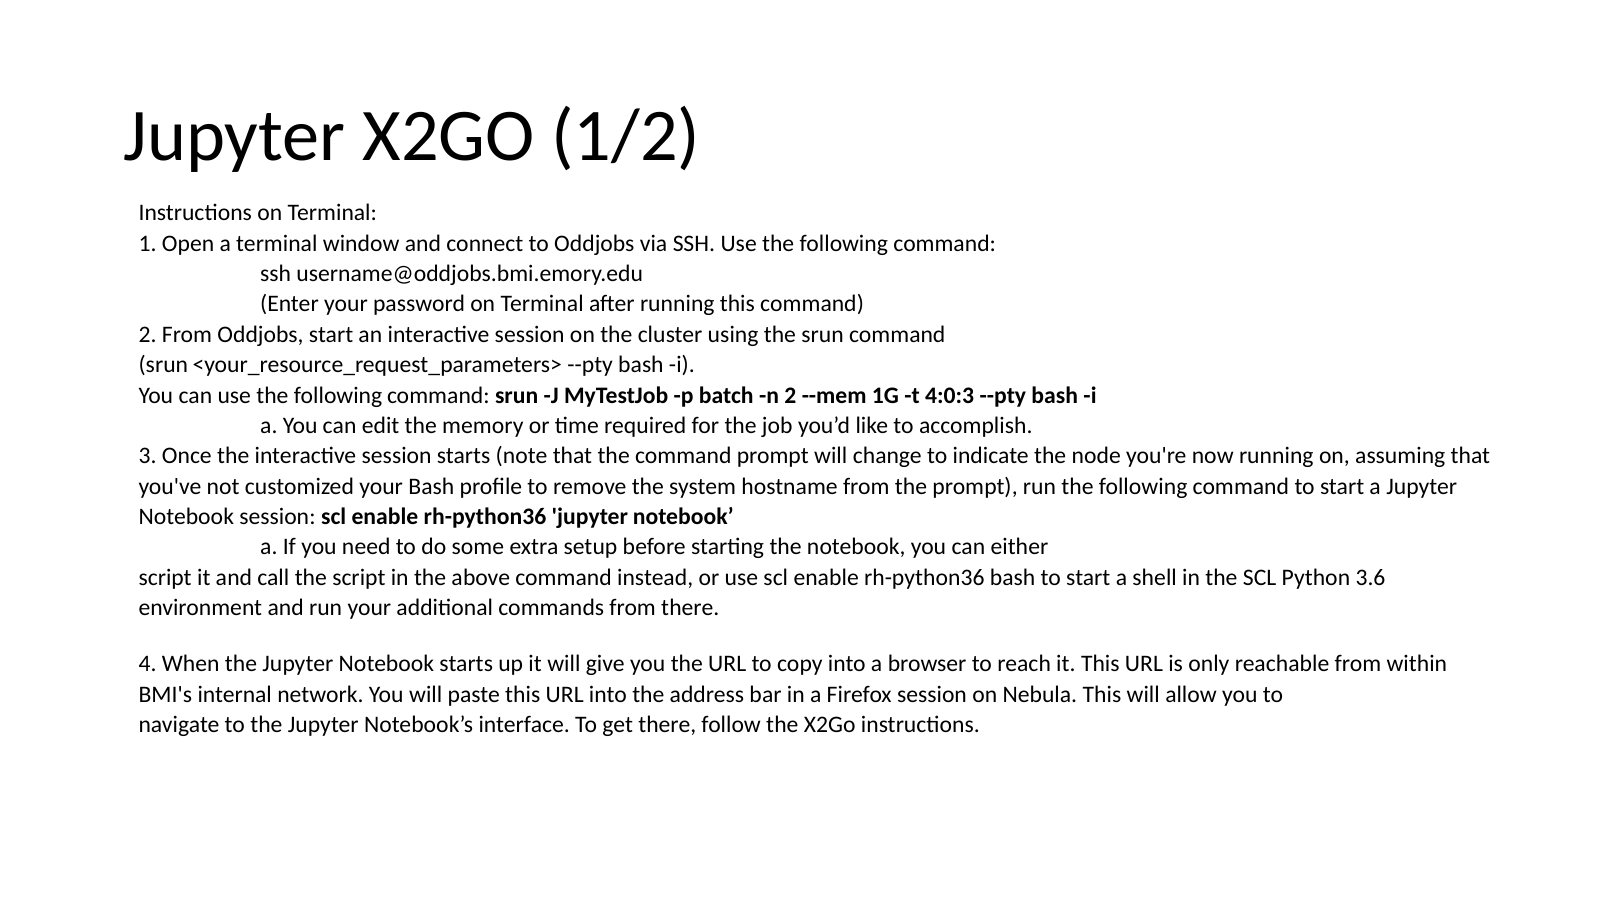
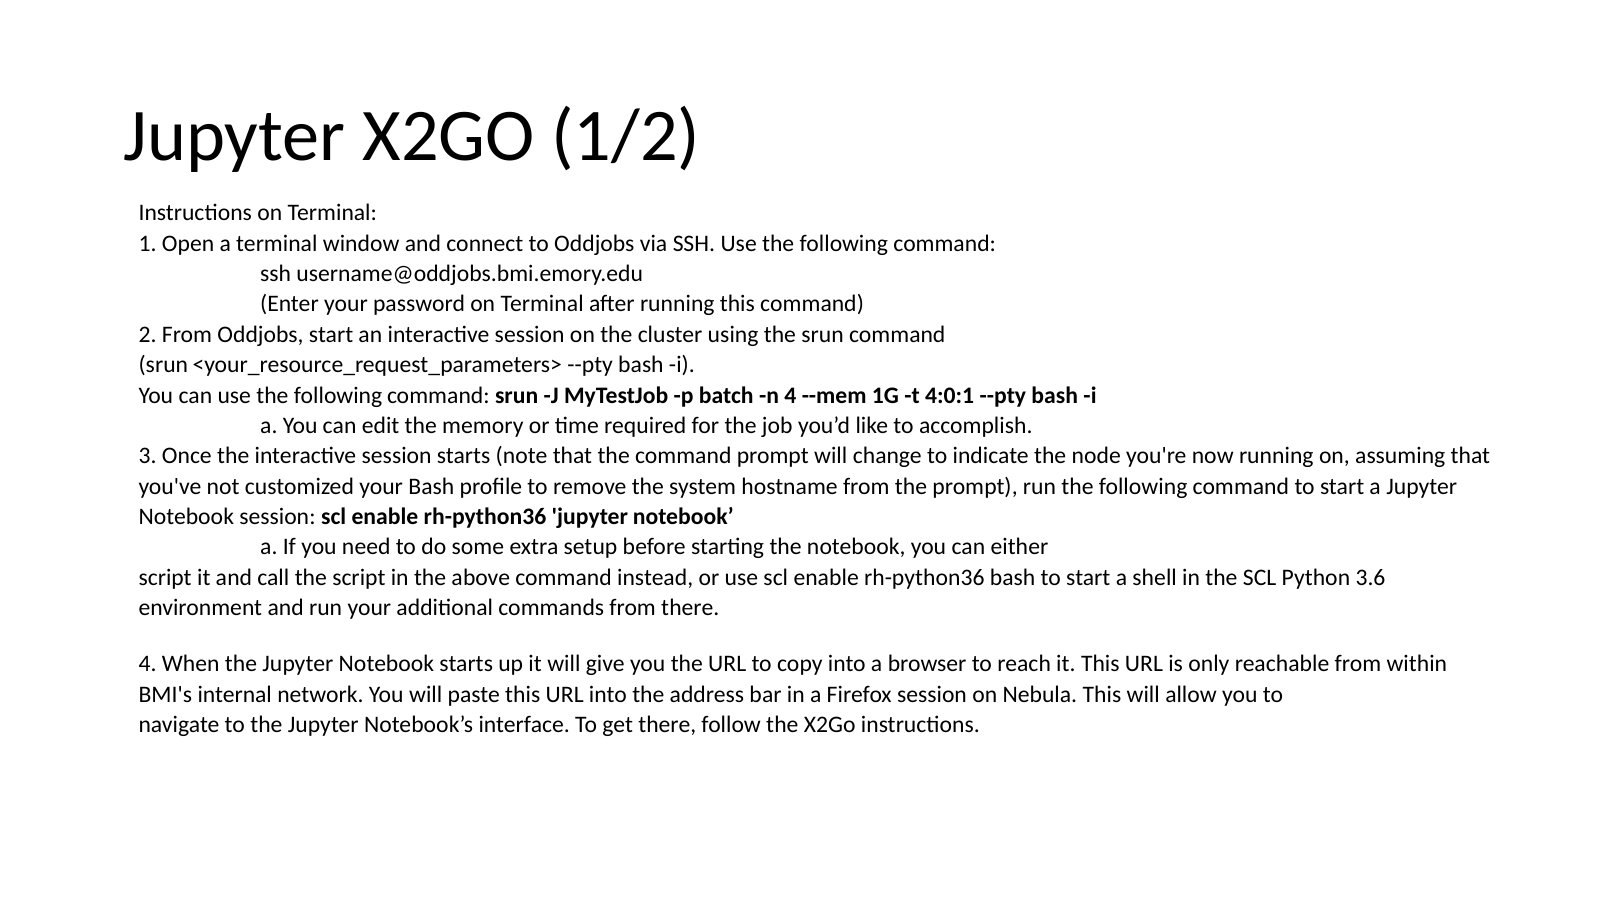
n 2: 2 -> 4
4:0:3: 4:0:3 -> 4:0:1
